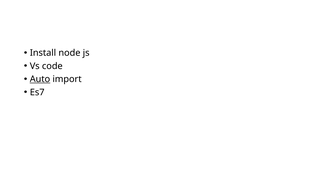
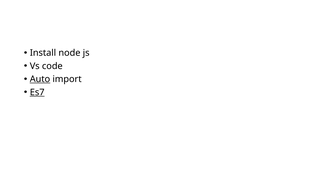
Es7 underline: none -> present
